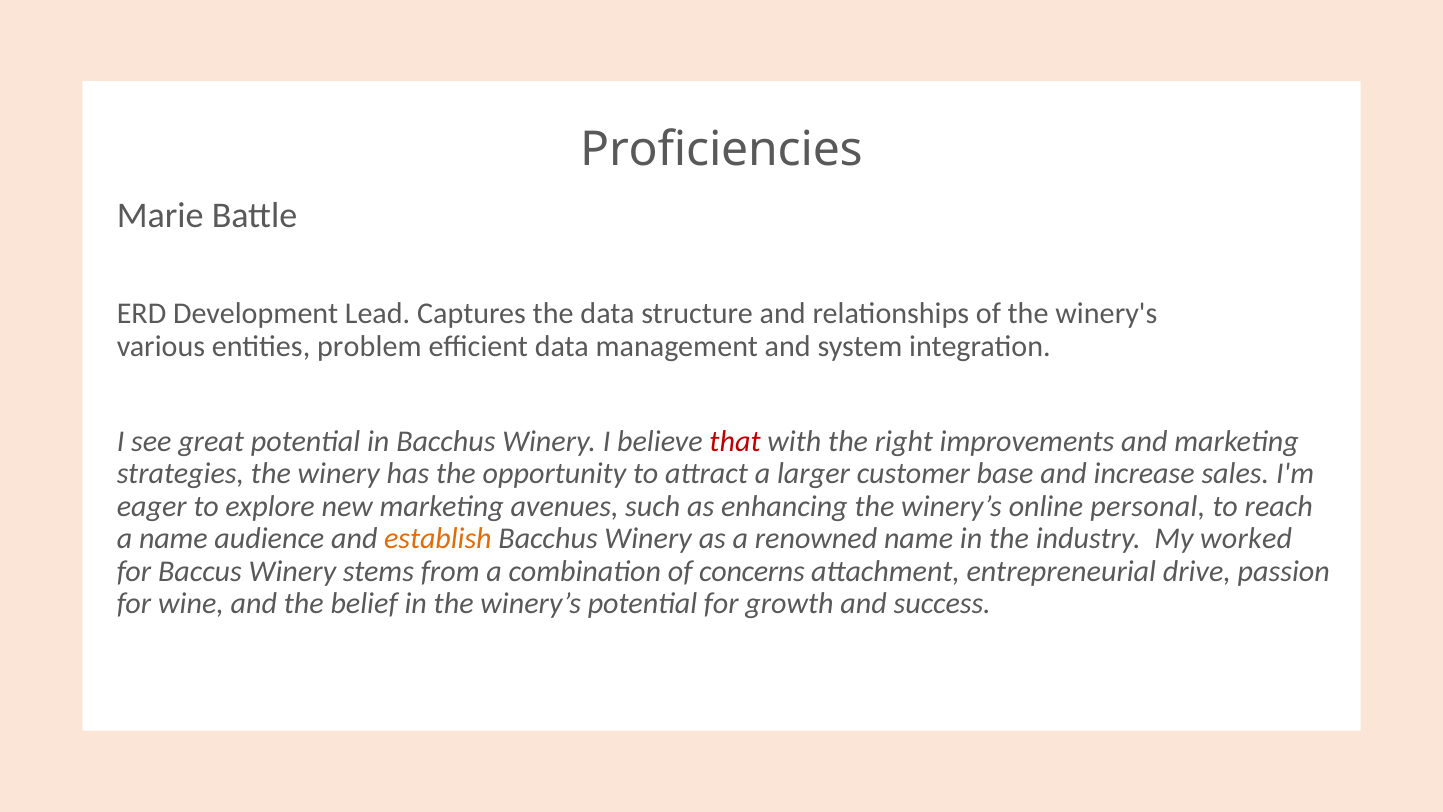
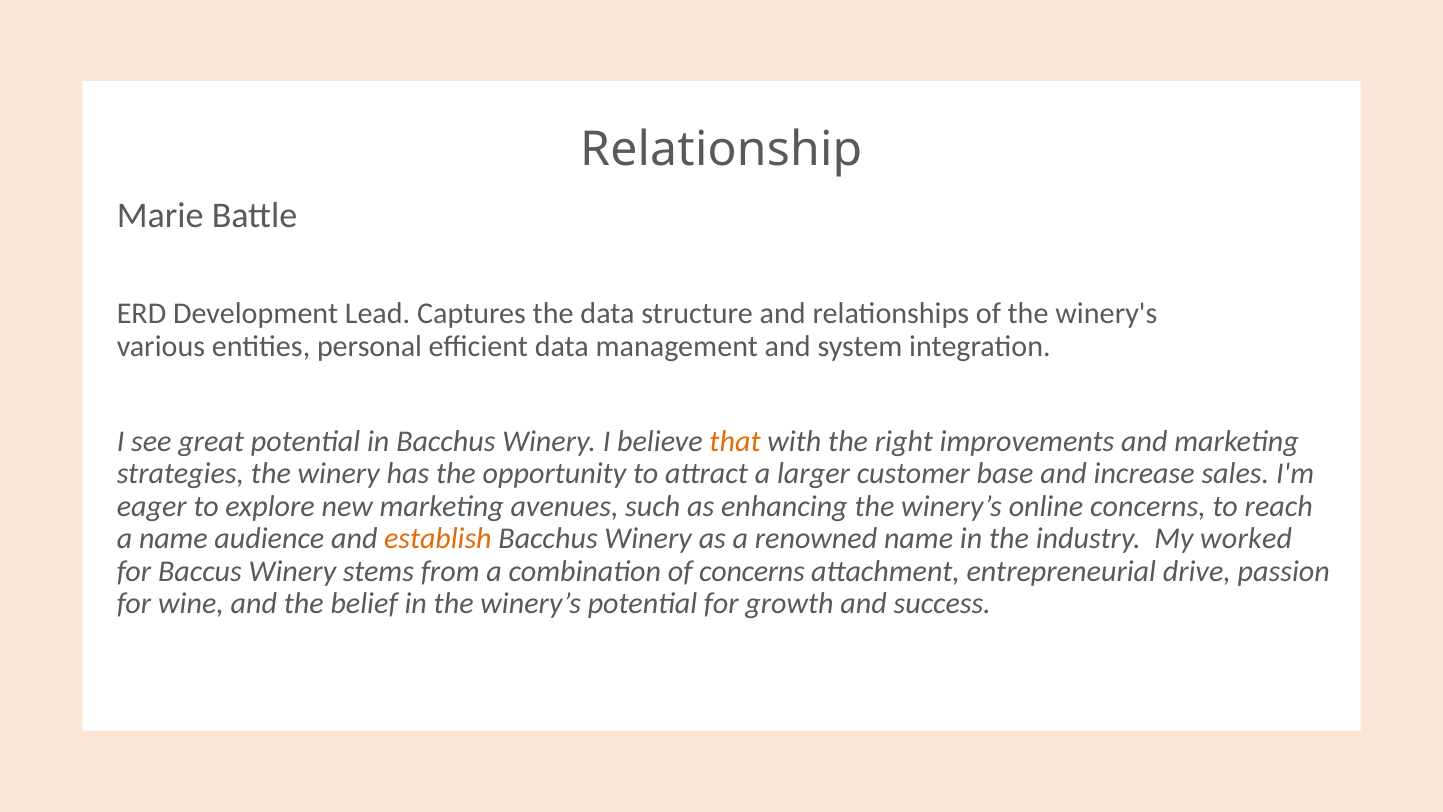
Proficiencies: Proficiencies -> Relationship
problem: problem -> personal
that colour: red -> orange
online personal: personal -> concerns
